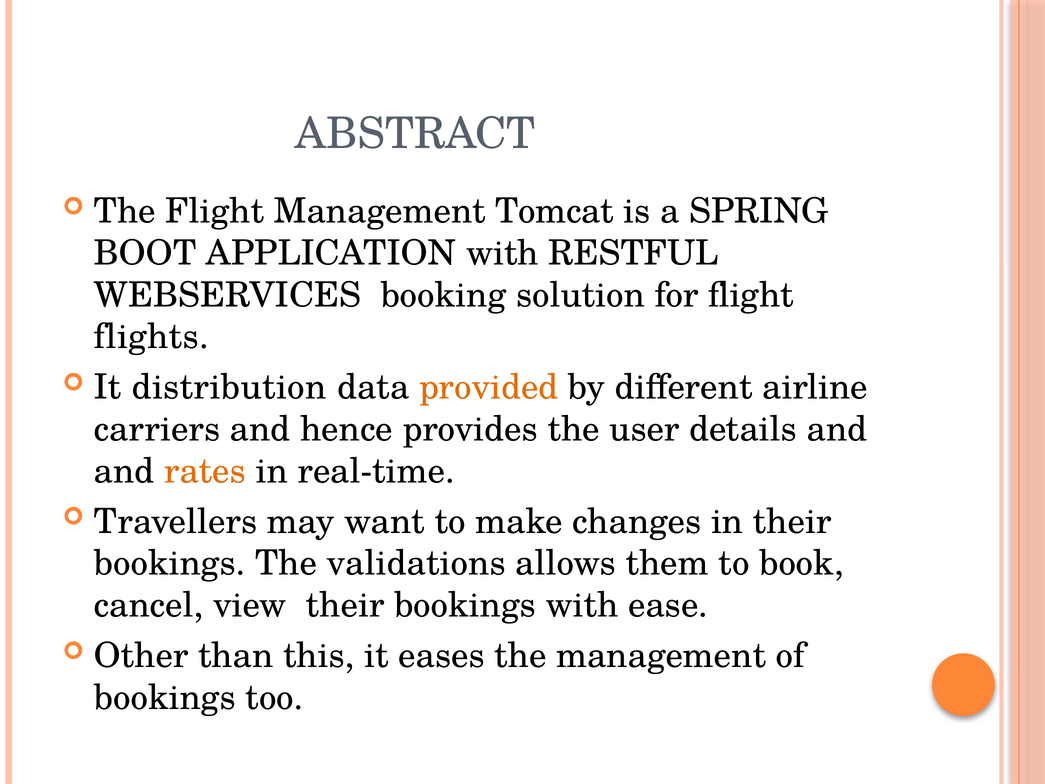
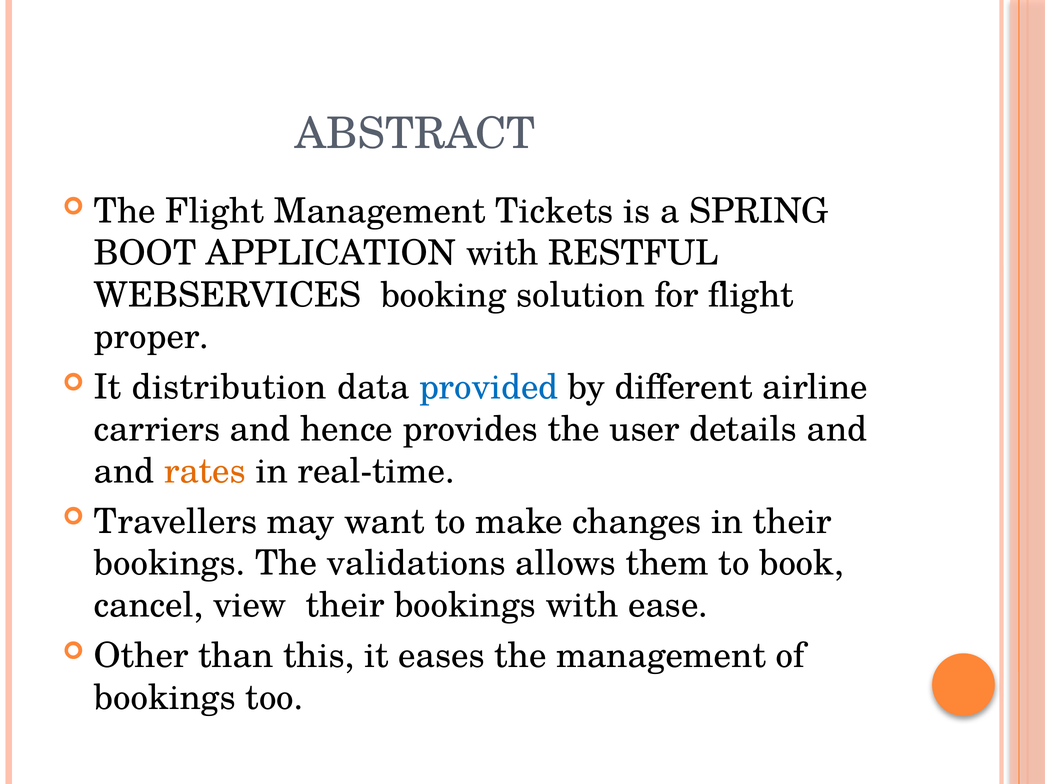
Tomcat: Tomcat -> Tickets
flights: flights -> proper
provided colour: orange -> blue
